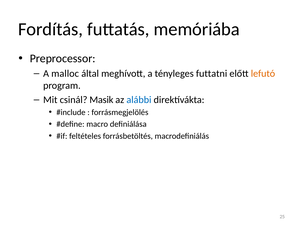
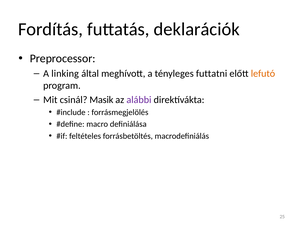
memóriába: memóriába -> deklarációk
malloc: malloc -> linking
alábbi colour: blue -> purple
